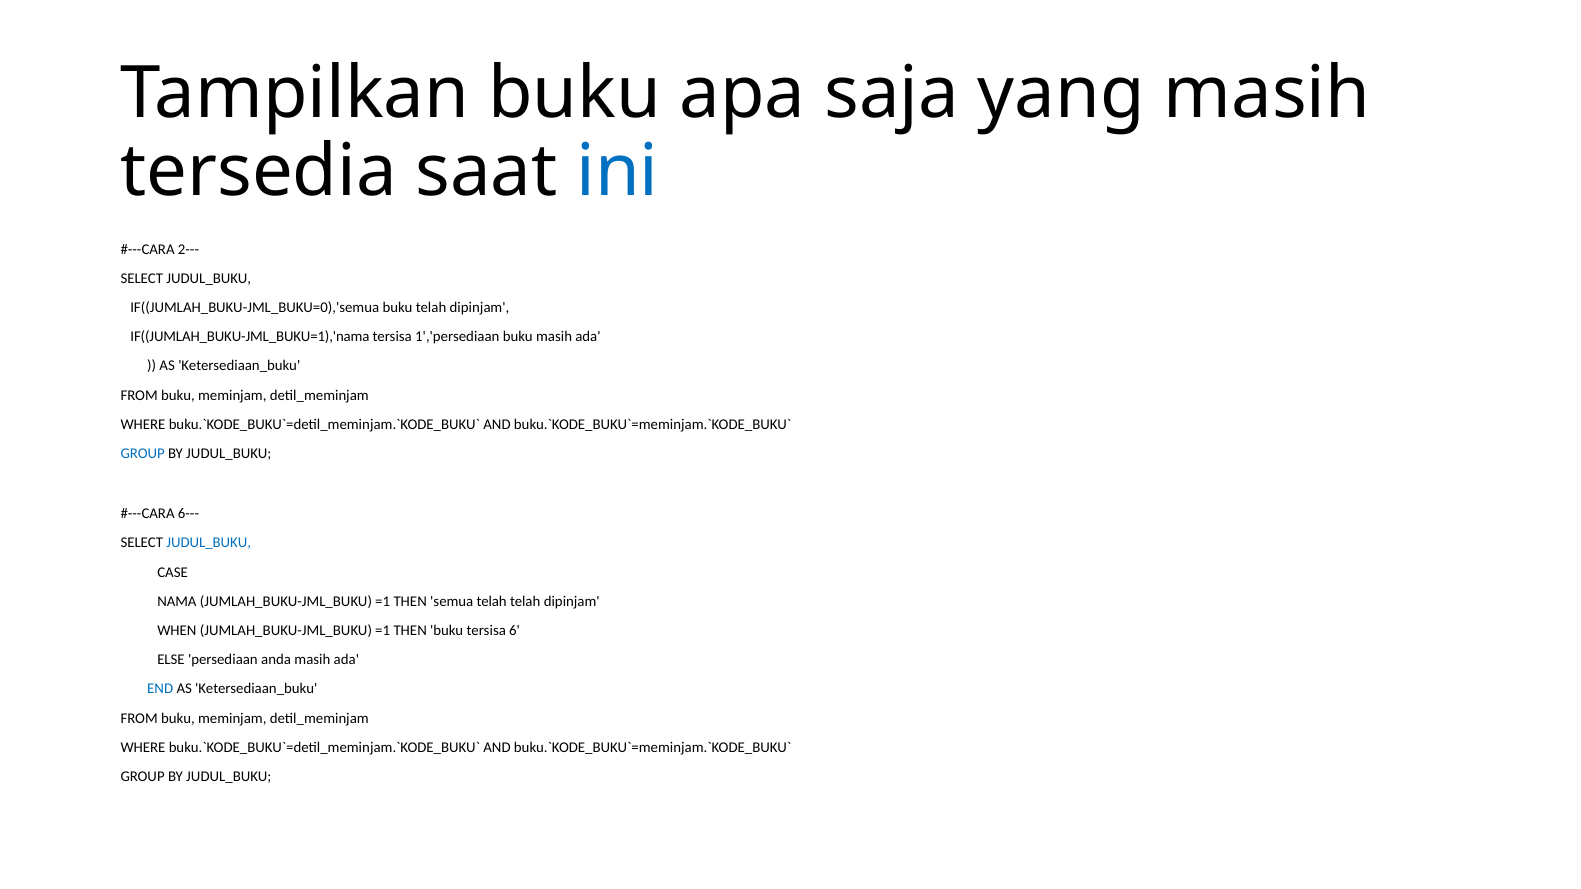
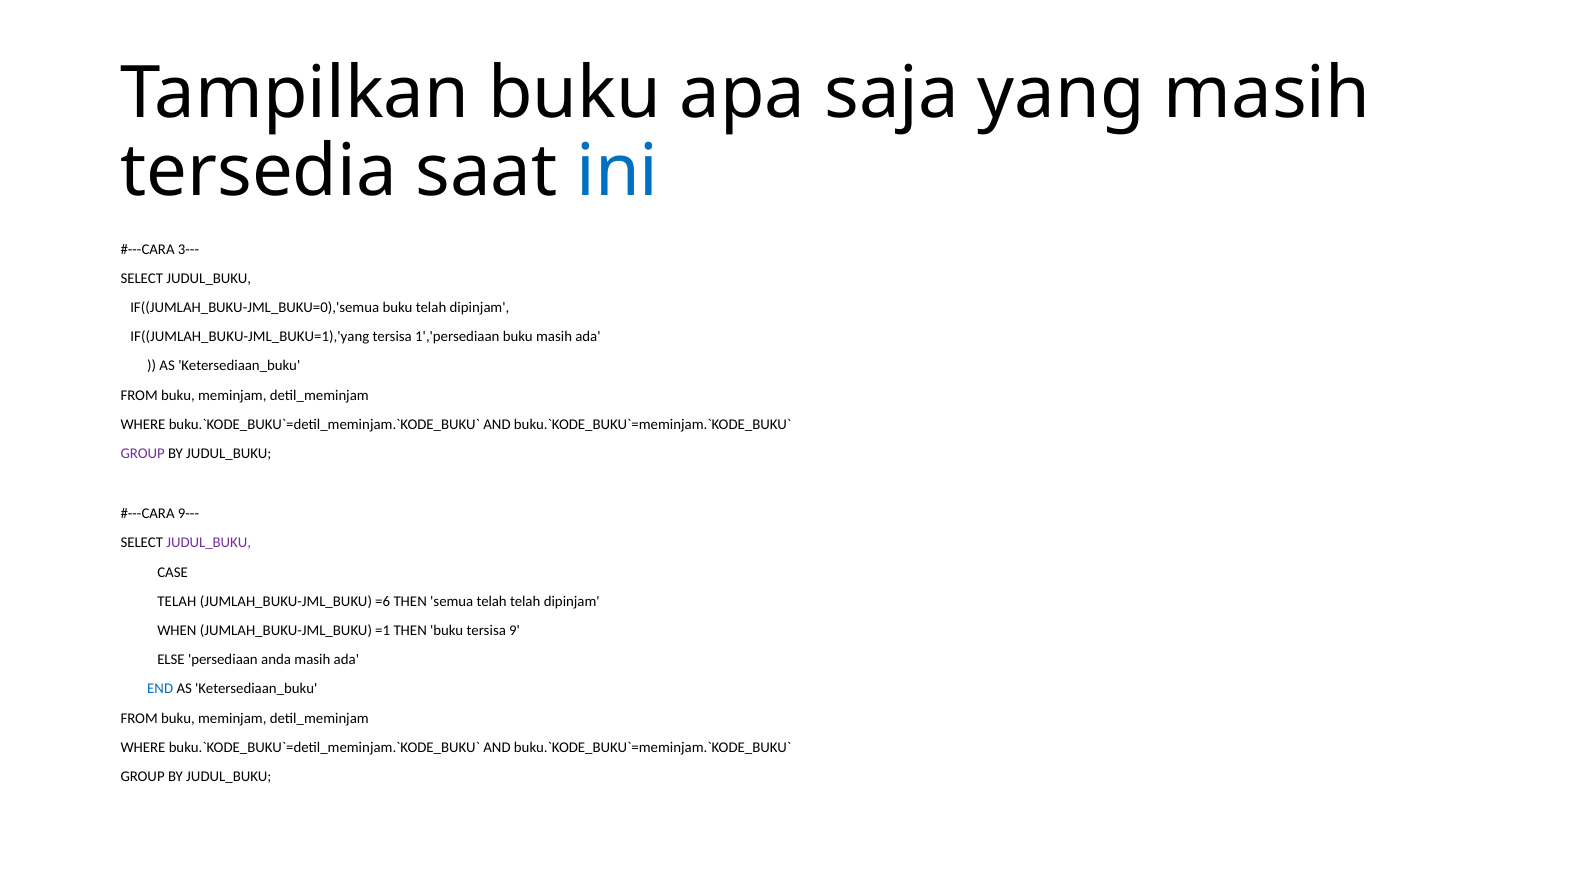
2---: 2--- -> 3---
IF((JUMLAH_BUKU-JML_BUKU=1),'nama: IF((JUMLAH_BUKU-JML_BUKU=1),'nama -> IF((JUMLAH_BUKU-JML_BUKU=1),'yang
GROUP at (143, 454) colour: blue -> purple
6---: 6--- -> 9---
JUDUL_BUKU at (209, 543) colour: blue -> purple
NAMA at (177, 602): NAMA -> TELAH
=1 at (383, 602): =1 -> =6
6: 6 -> 9
